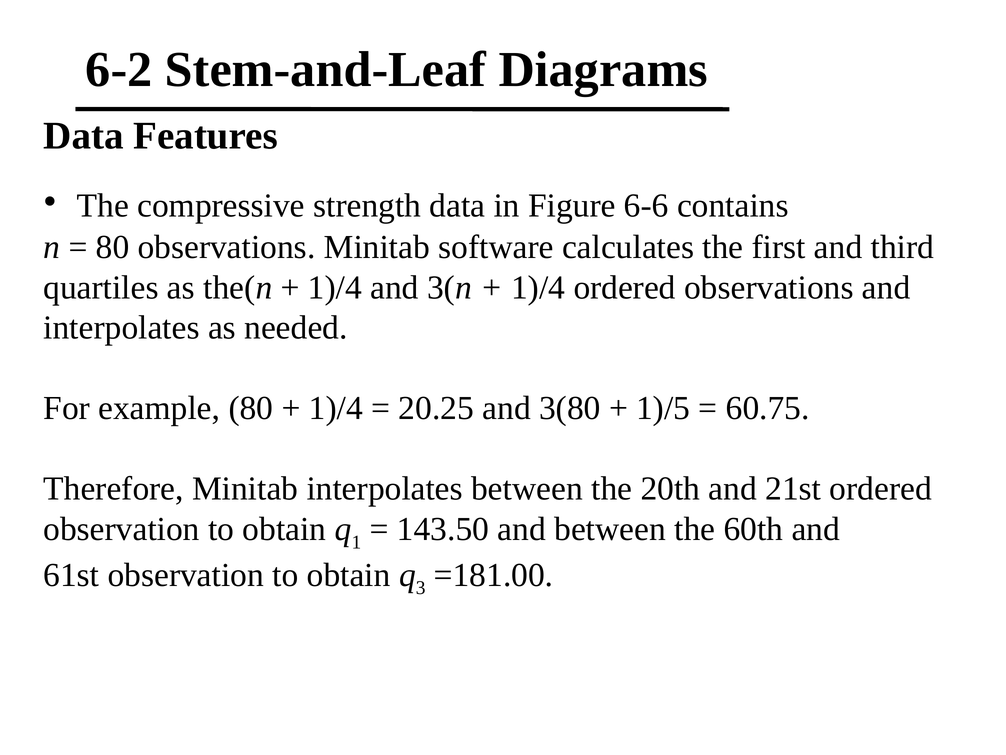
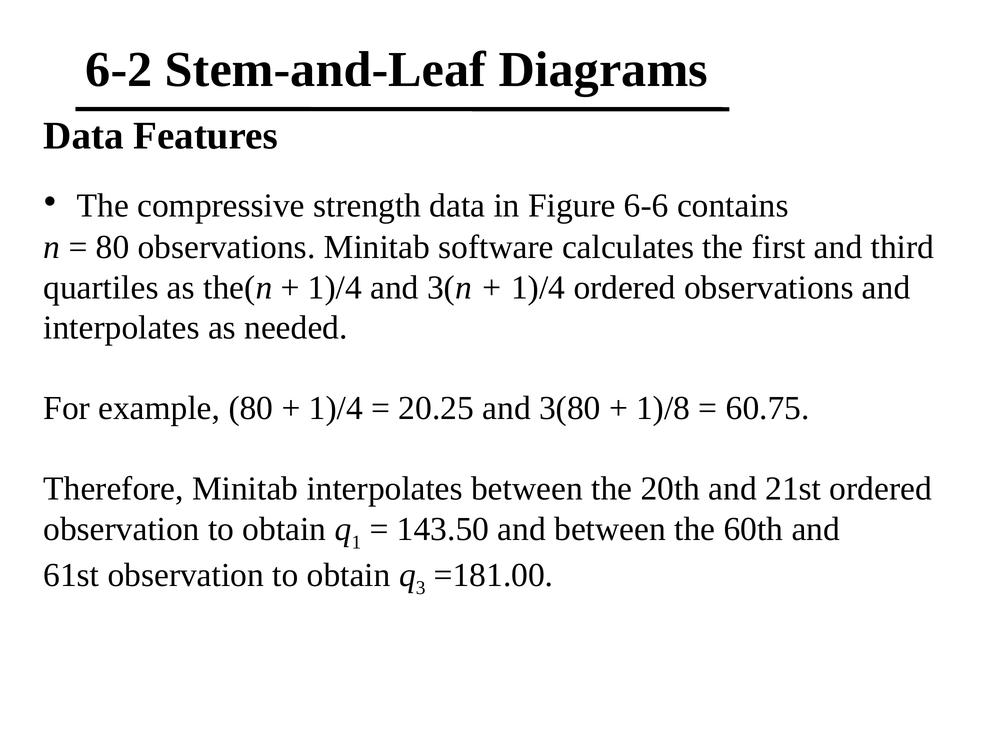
1)/5: 1)/5 -> 1)/8
